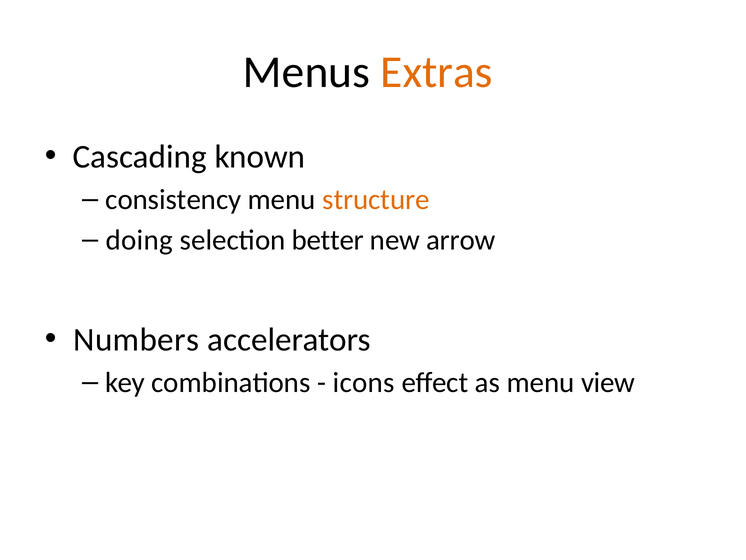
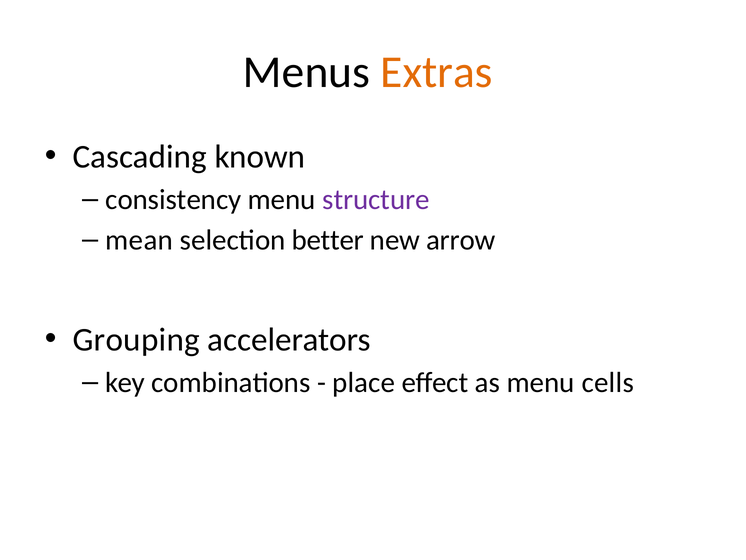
structure colour: orange -> purple
doing: doing -> mean
Numbers: Numbers -> Grouping
icons: icons -> place
view: view -> cells
